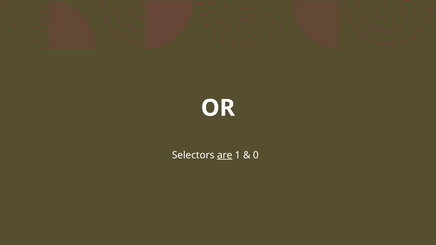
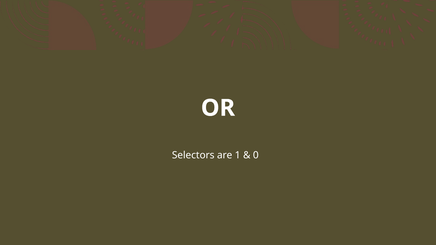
are underline: present -> none
